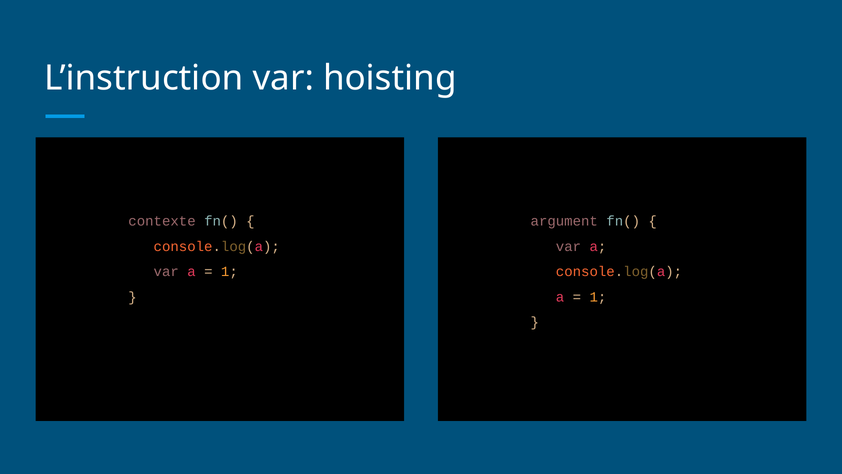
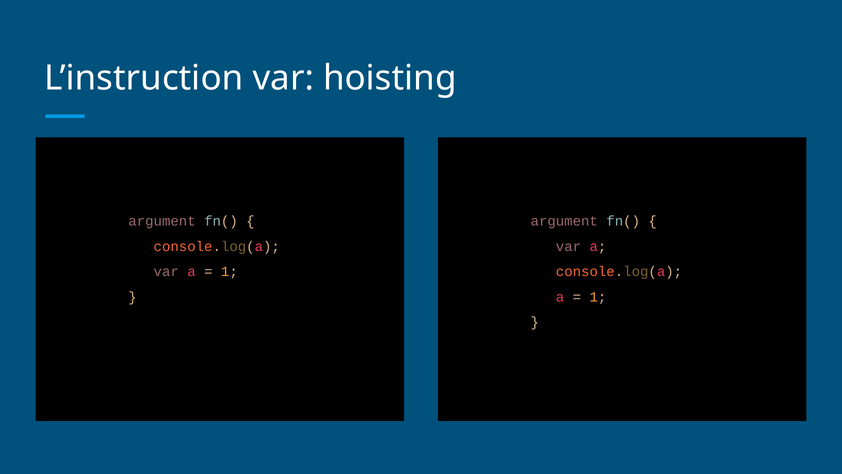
contexte at (162, 221): contexte -> argument
